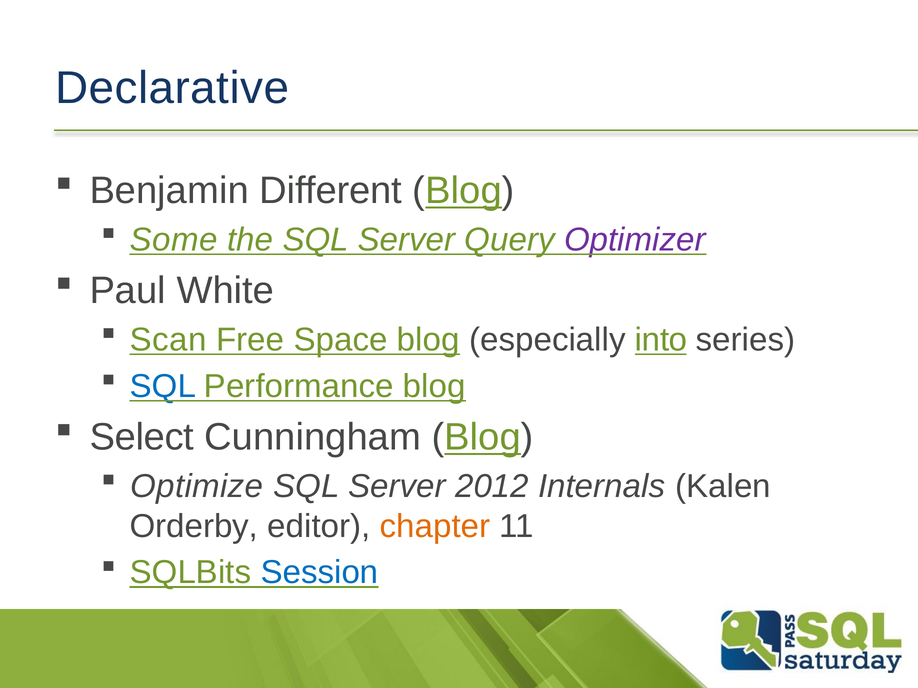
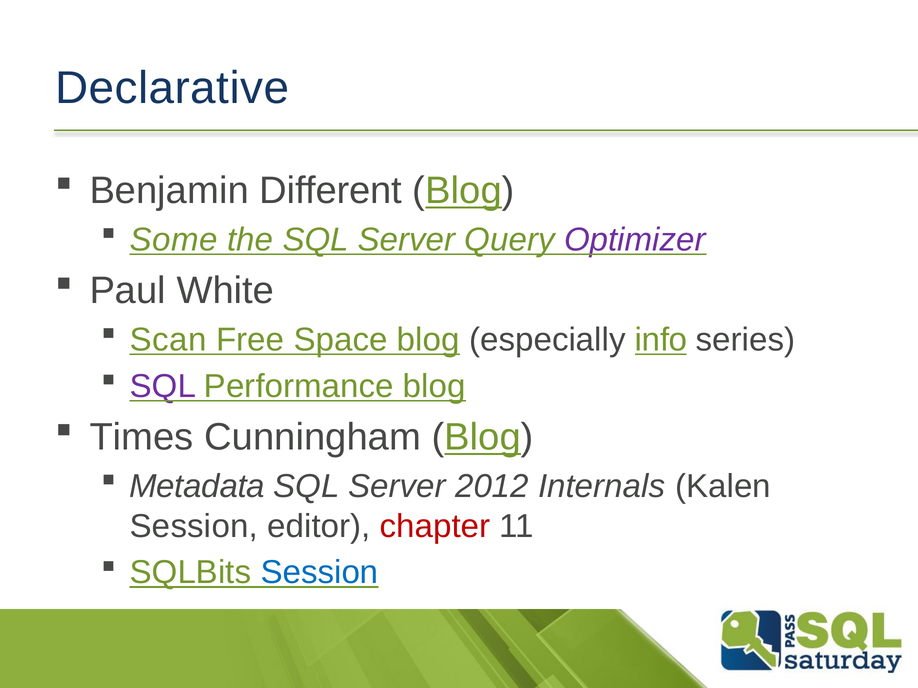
into: into -> info
SQL at (163, 387) colour: blue -> purple
Select: Select -> Times
Optimize: Optimize -> Metadata
Orderby at (194, 526): Orderby -> Session
chapter colour: orange -> red
